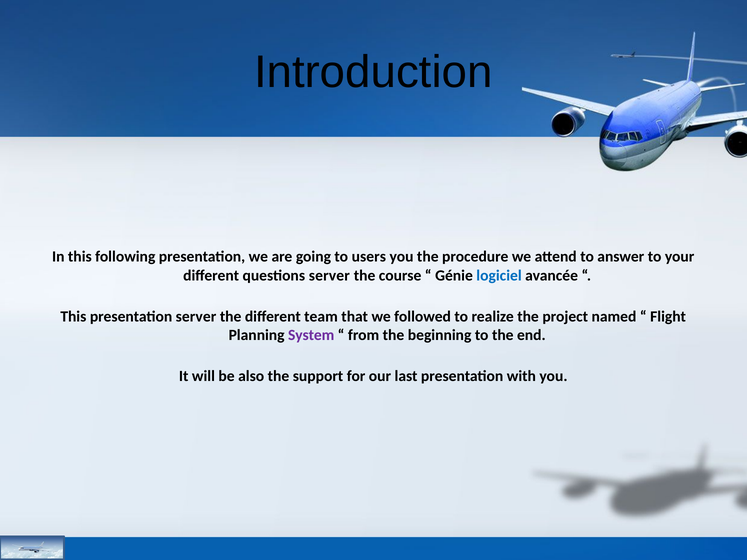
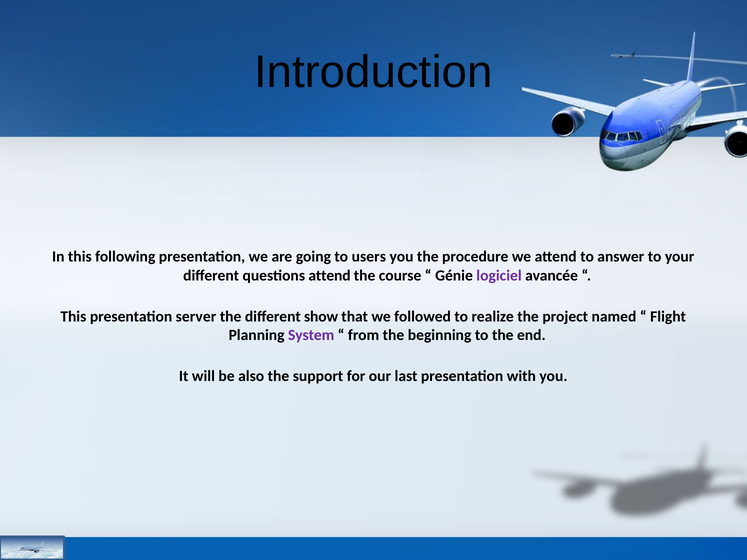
questions server: server -> attend
logiciel colour: blue -> purple
team: team -> show
